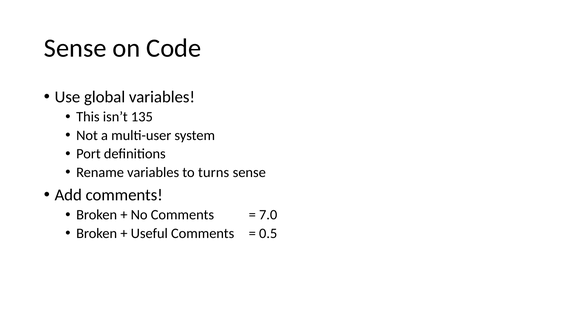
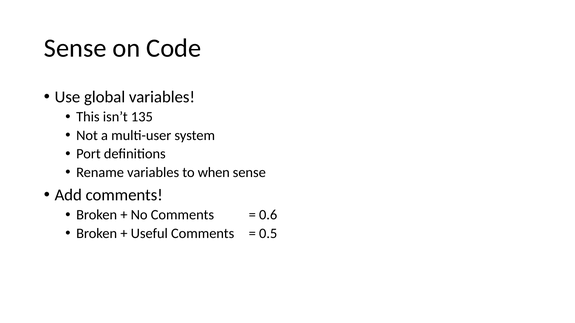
turns: turns -> when
7.0: 7.0 -> 0.6
